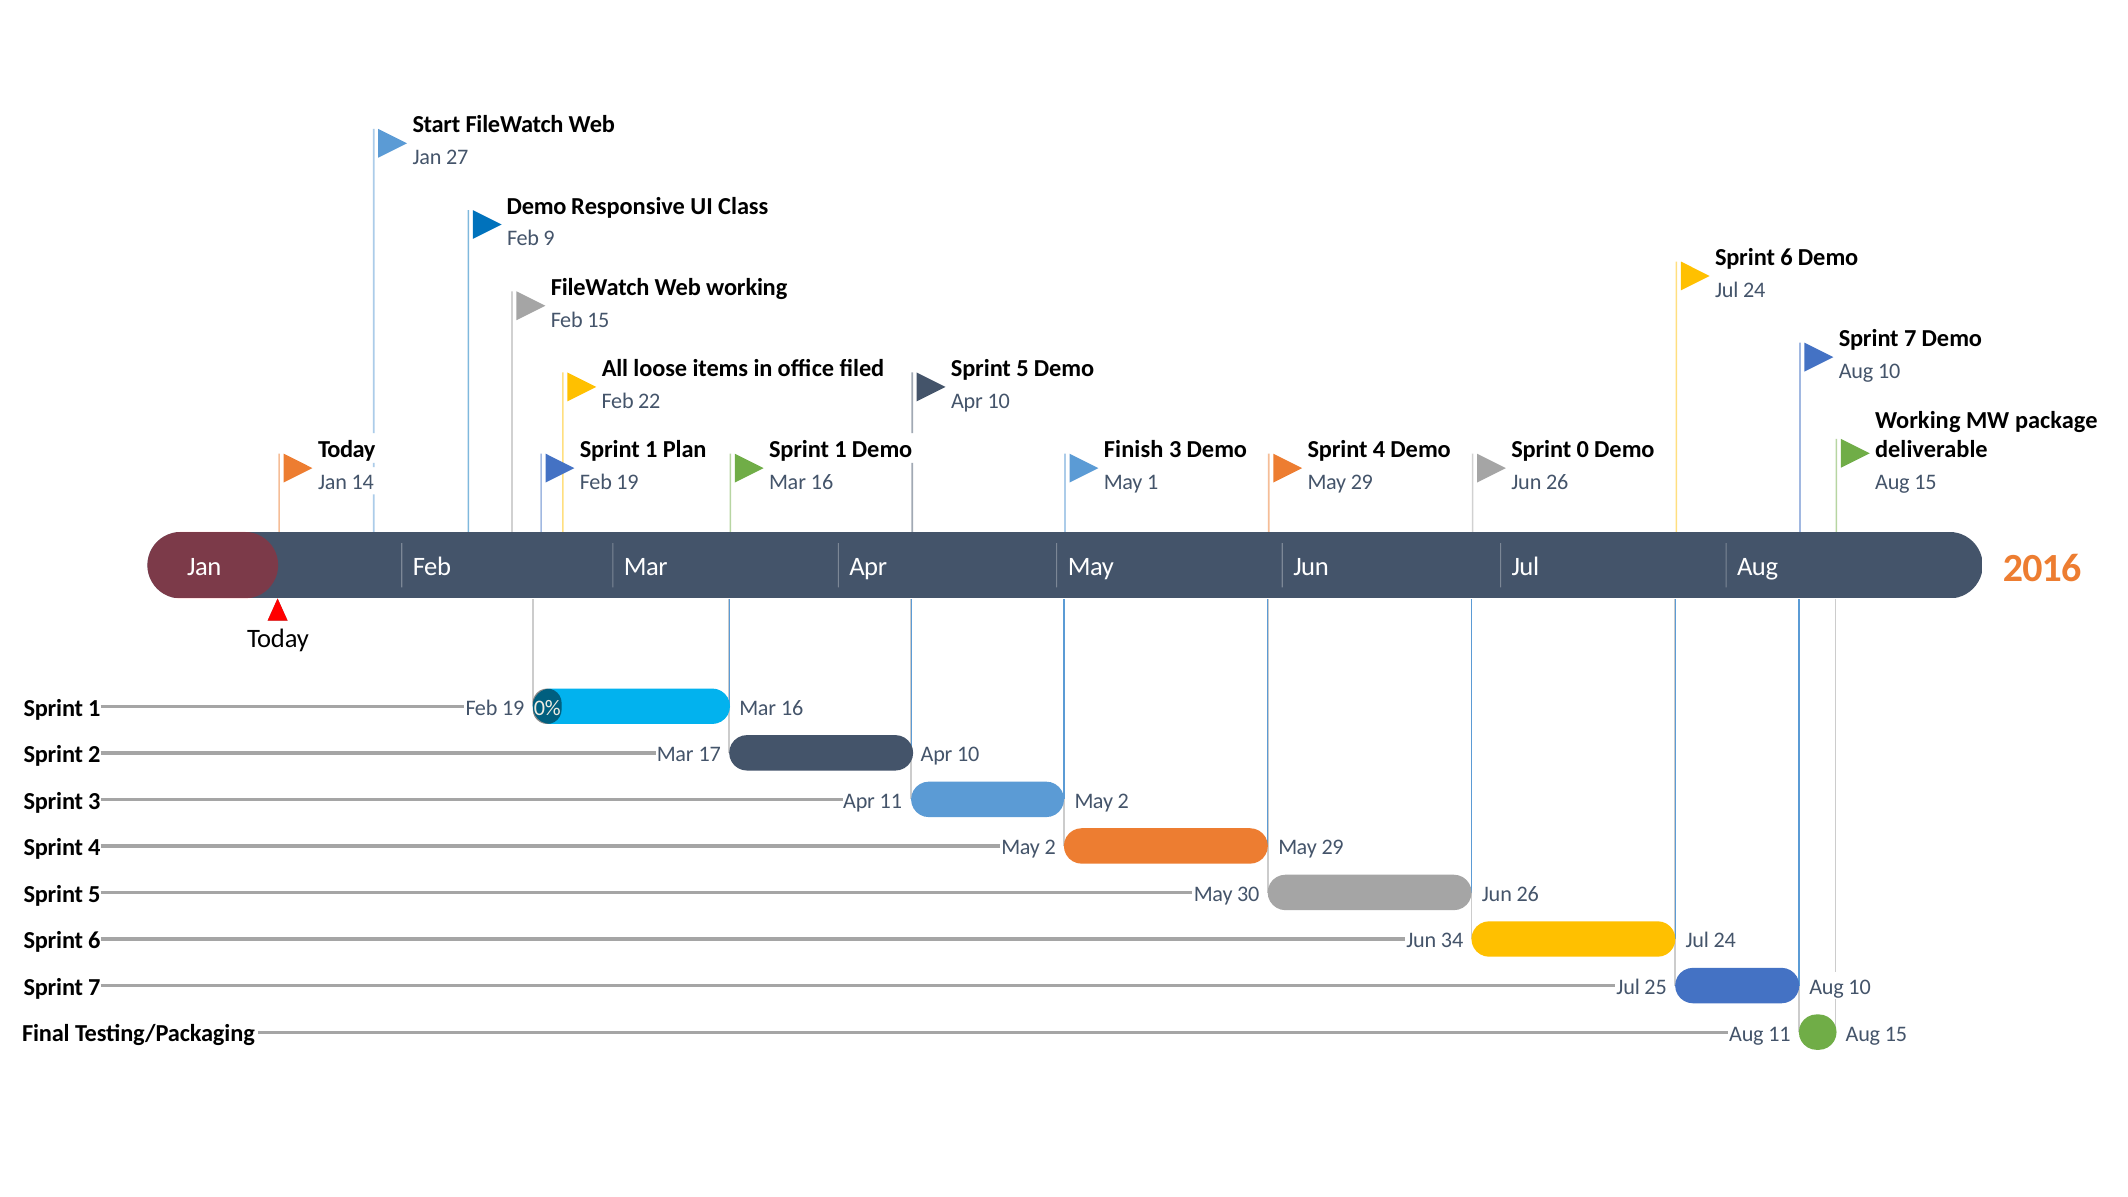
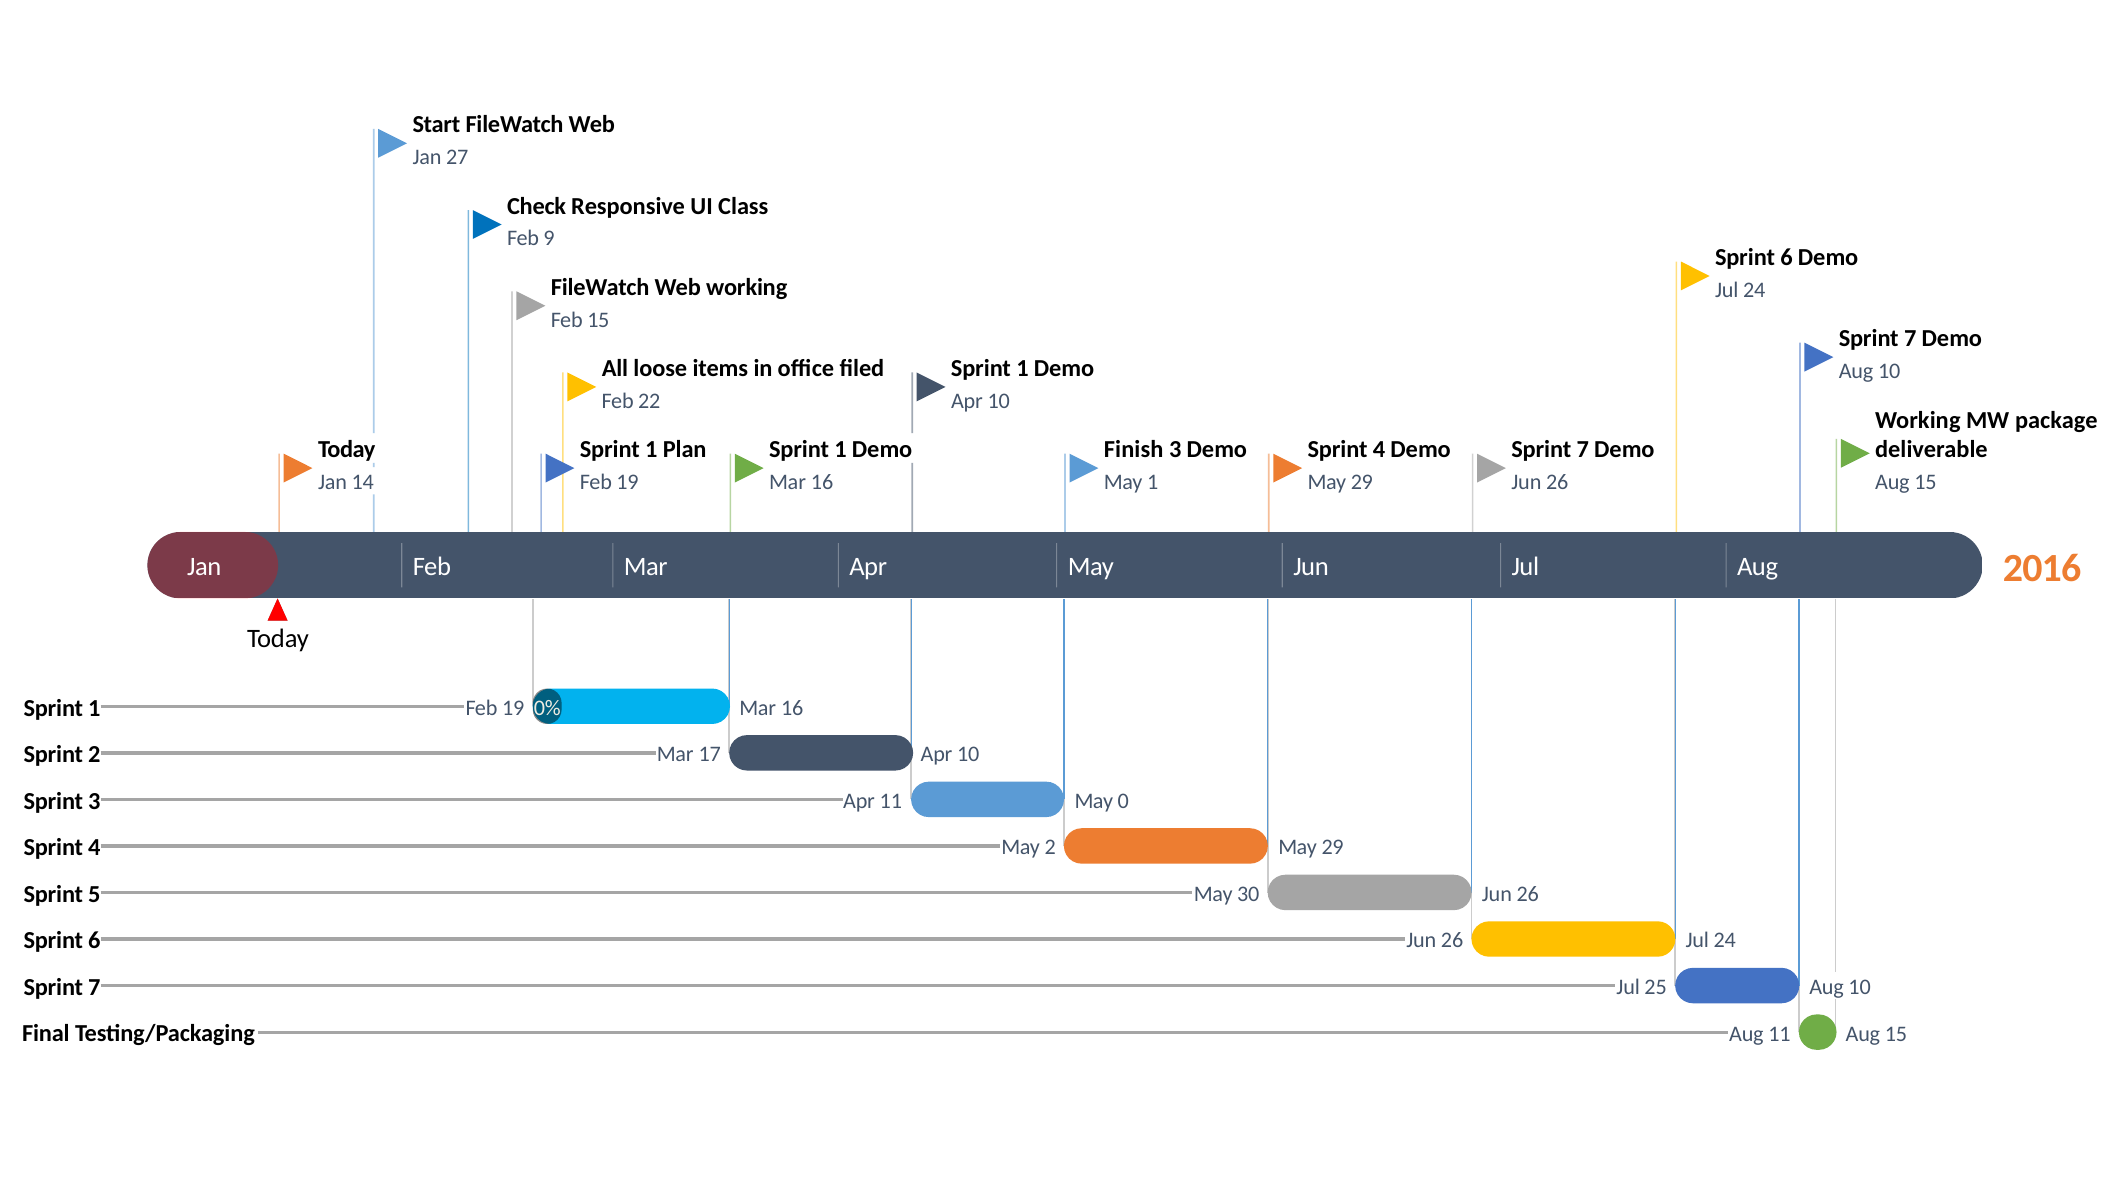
Demo at (537, 206): Demo -> Check
5 at (1022, 368): 5 -> 1
0 at (1583, 450): 0 -> 7
11 May 2: 2 -> 0
34 at (1452, 941): 34 -> 26
